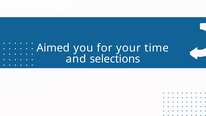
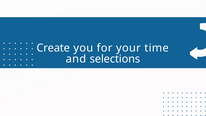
Aimed: Aimed -> Create
